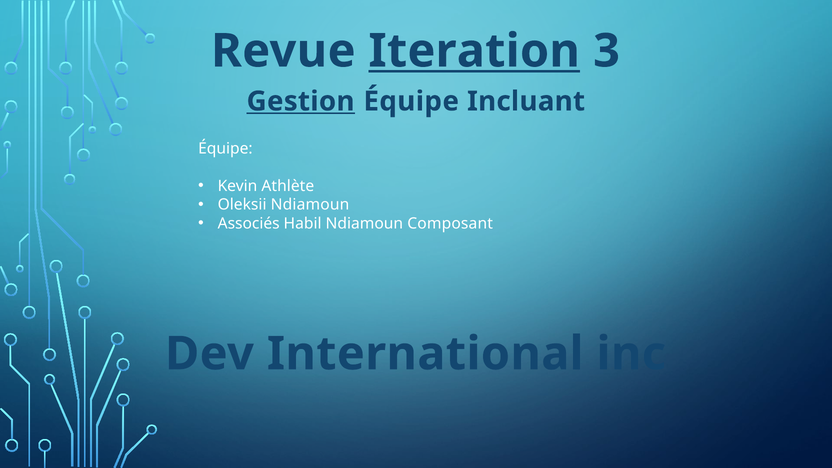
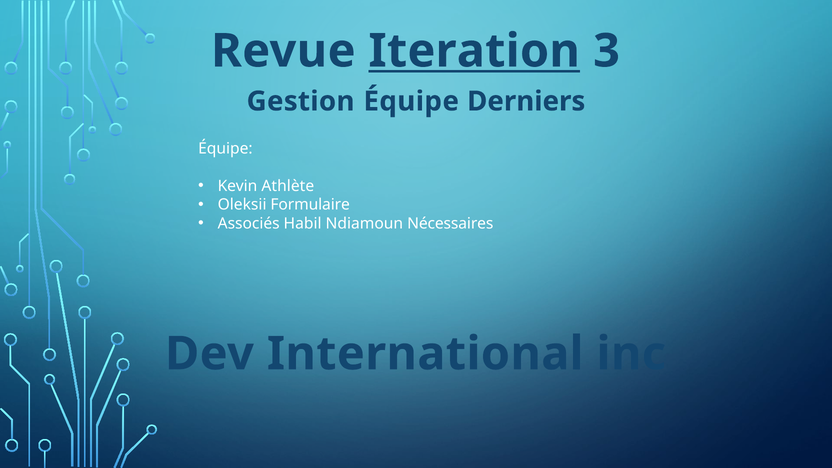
Gestion underline: present -> none
Incluant: Incluant -> Derniers
Oleksii Ndiamoun: Ndiamoun -> Formulaire
Composant: Composant -> Nécessaires
